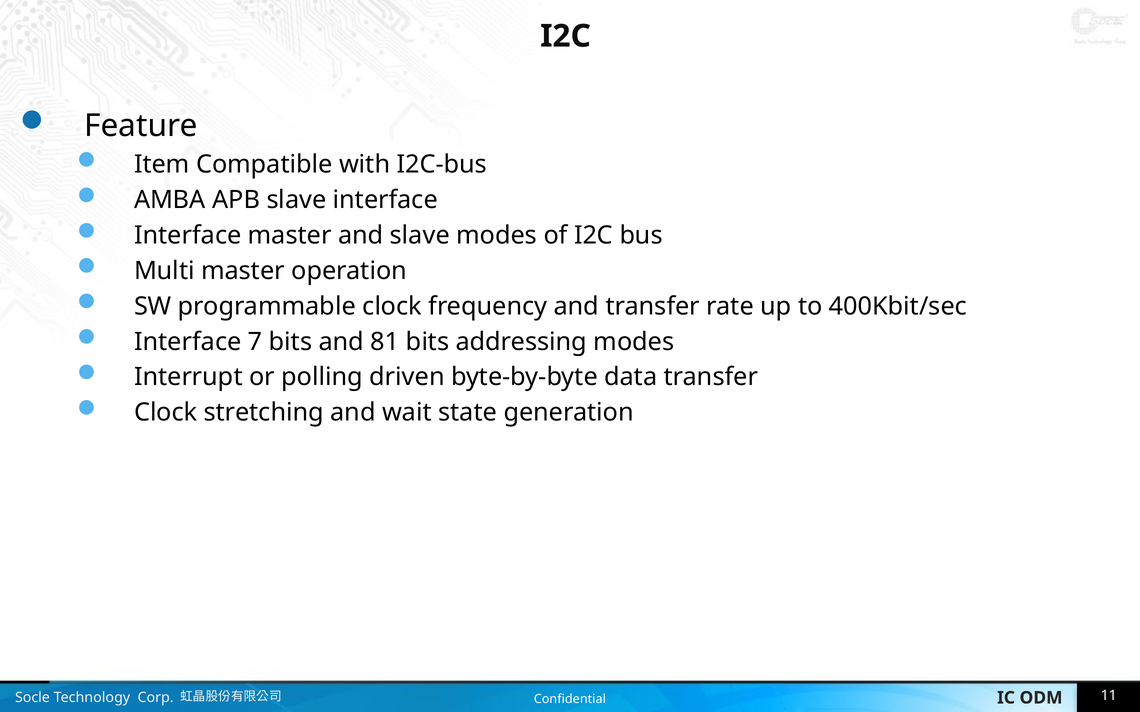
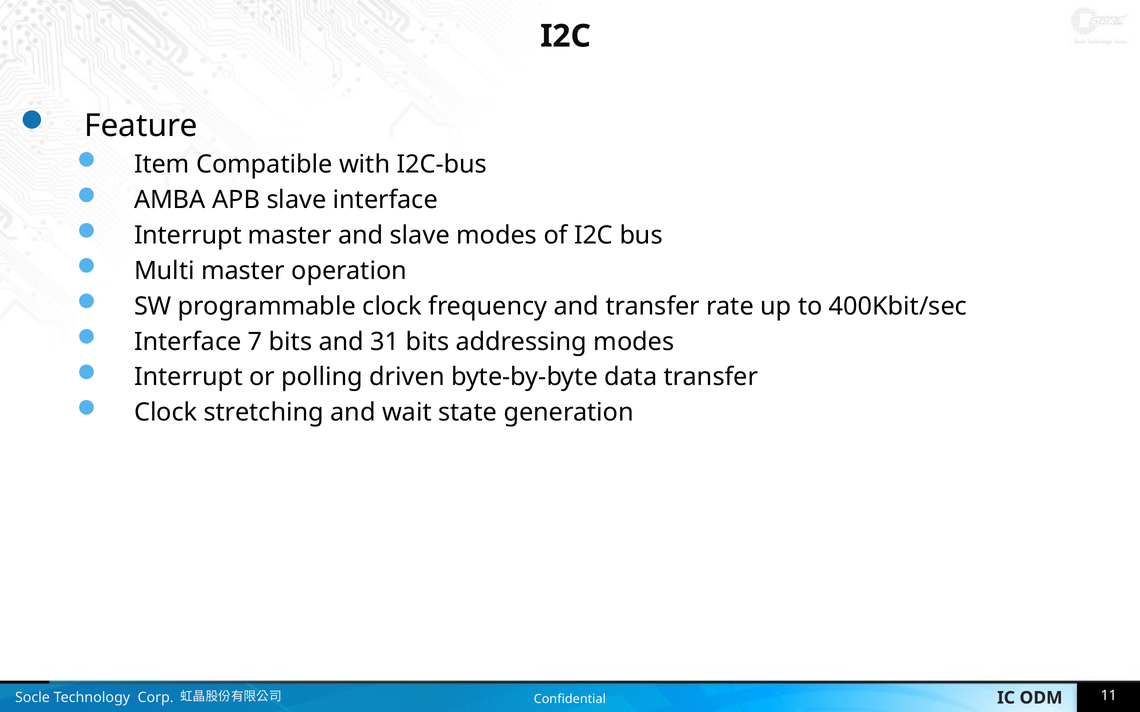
Interface at (188, 236): Interface -> Interrupt
81: 81 -> 31
